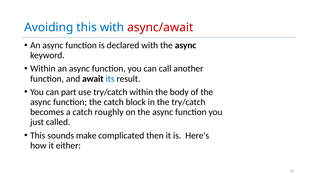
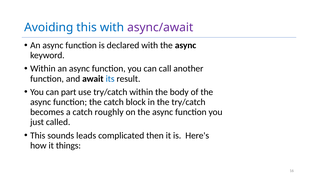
async/await colour: red -> purple
make: make -> leads
either: either -> things
